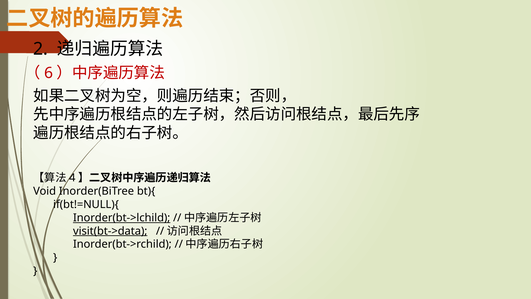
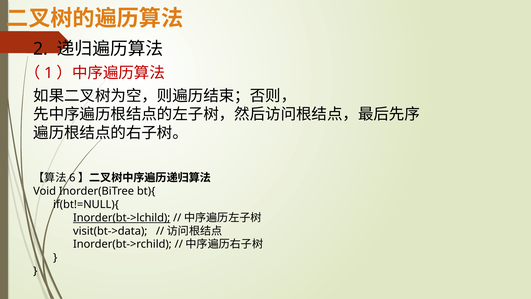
6: 6 -> 1
4: 4 -> 6
visit(bt->data underline: present -> none
